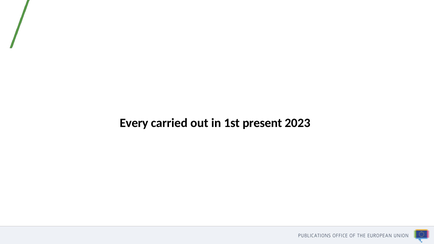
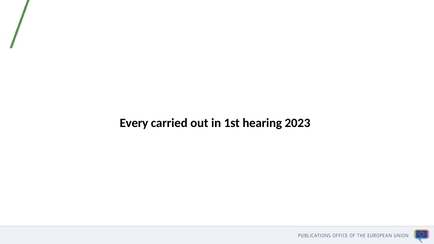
present: present -> hearing
